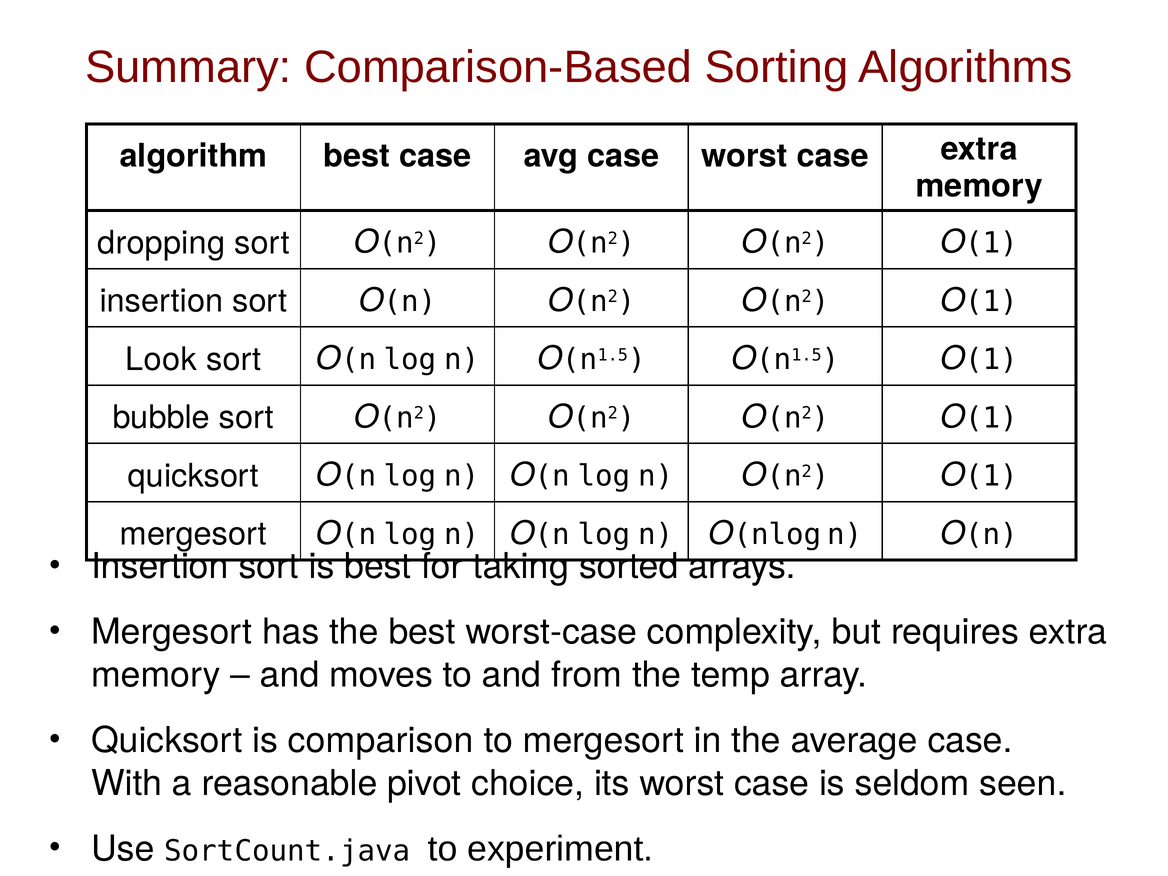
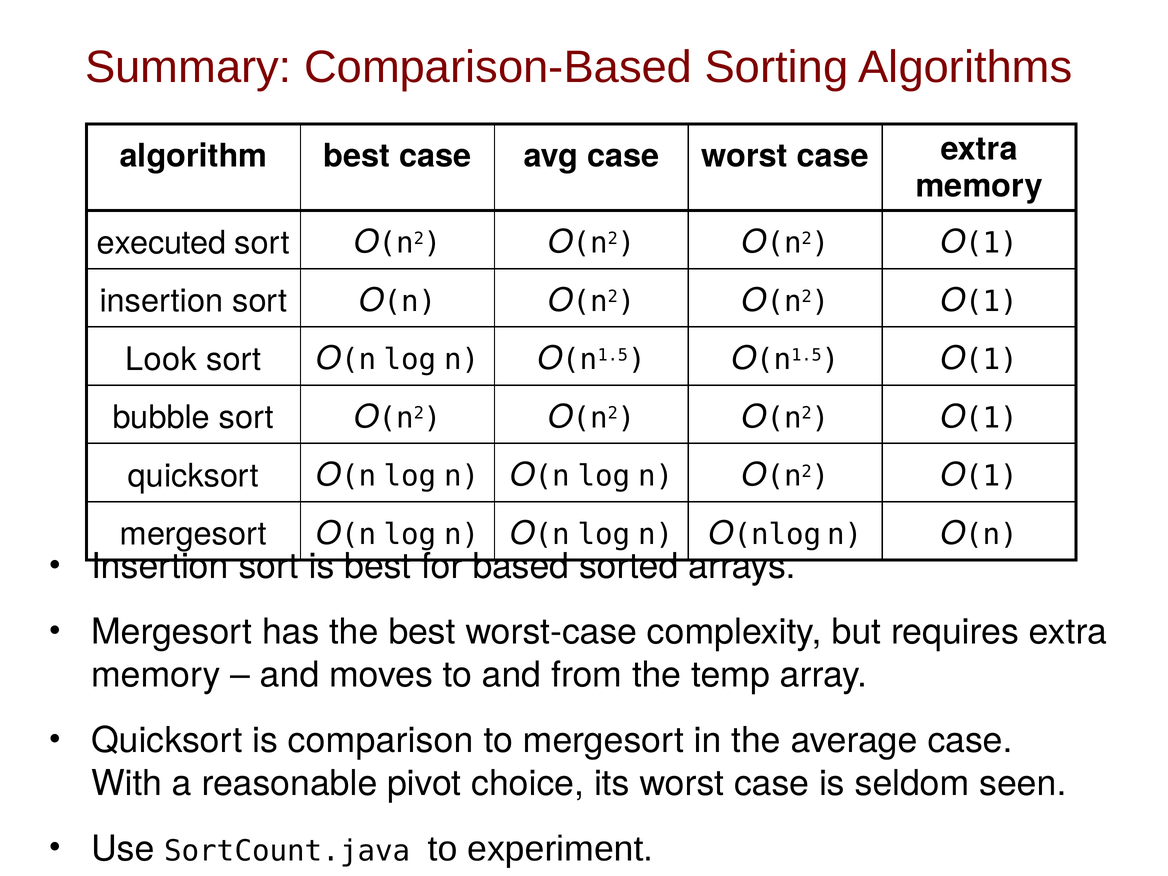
dropping: dropping -> executed
taking: taking -> based
